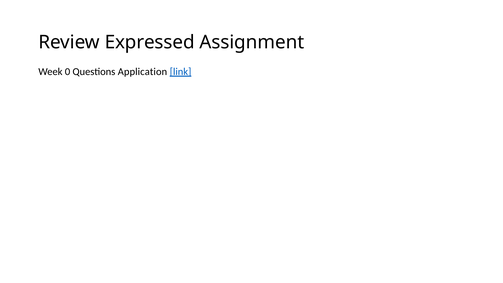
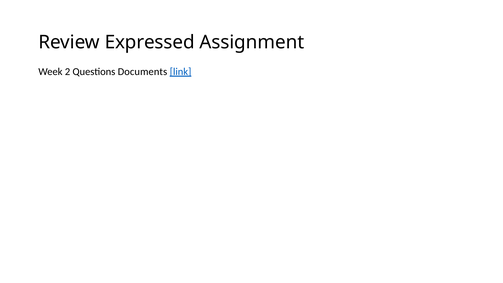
0: 0 -> 2
Application: Application -> Documents
